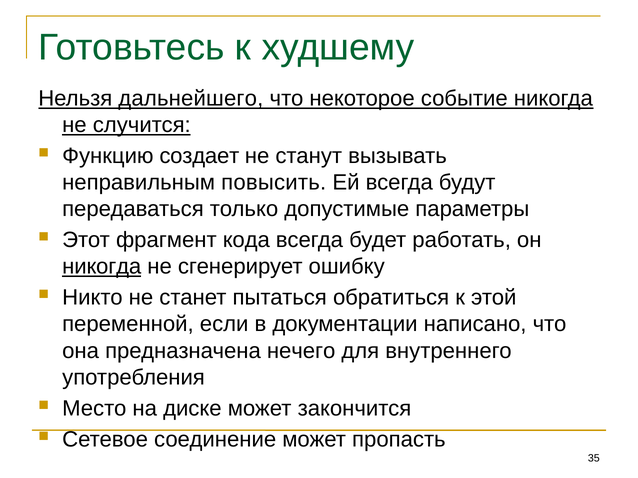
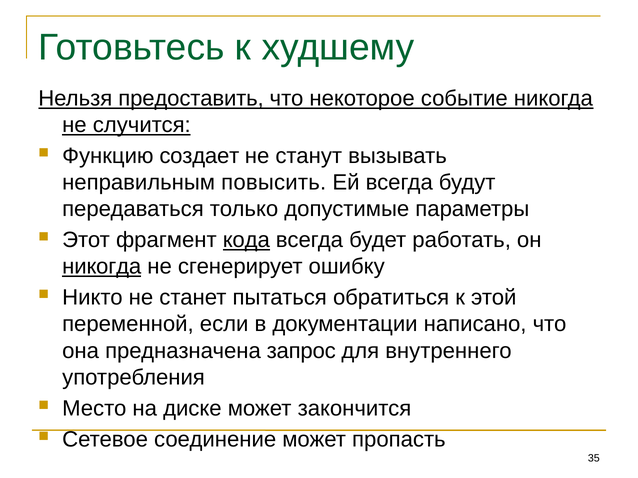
дальнейшего: дальнейшего -> предоставить
кода underline: none -> present
нечего: нечего -> запрос
